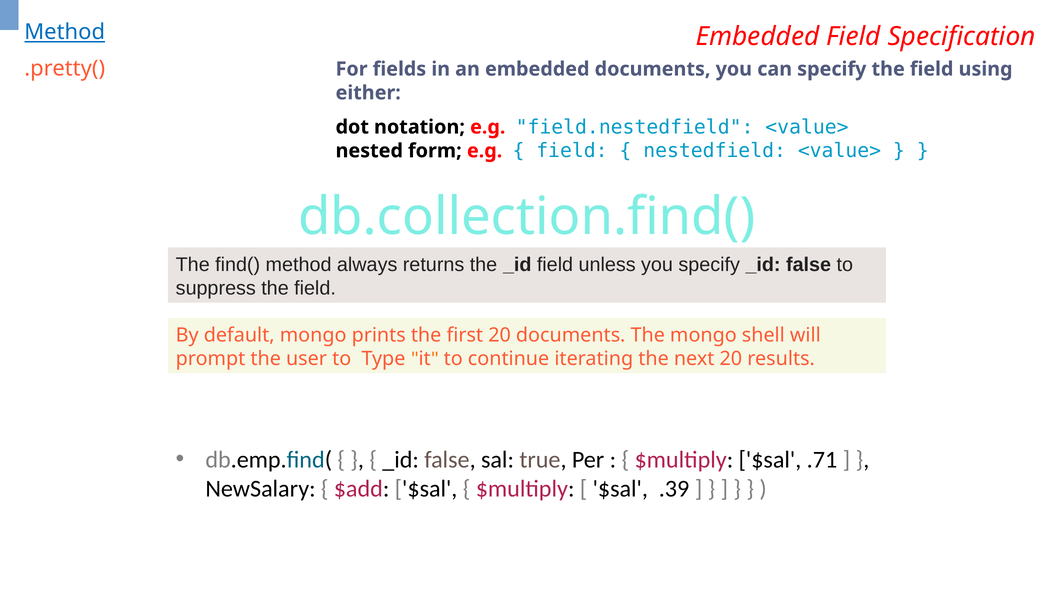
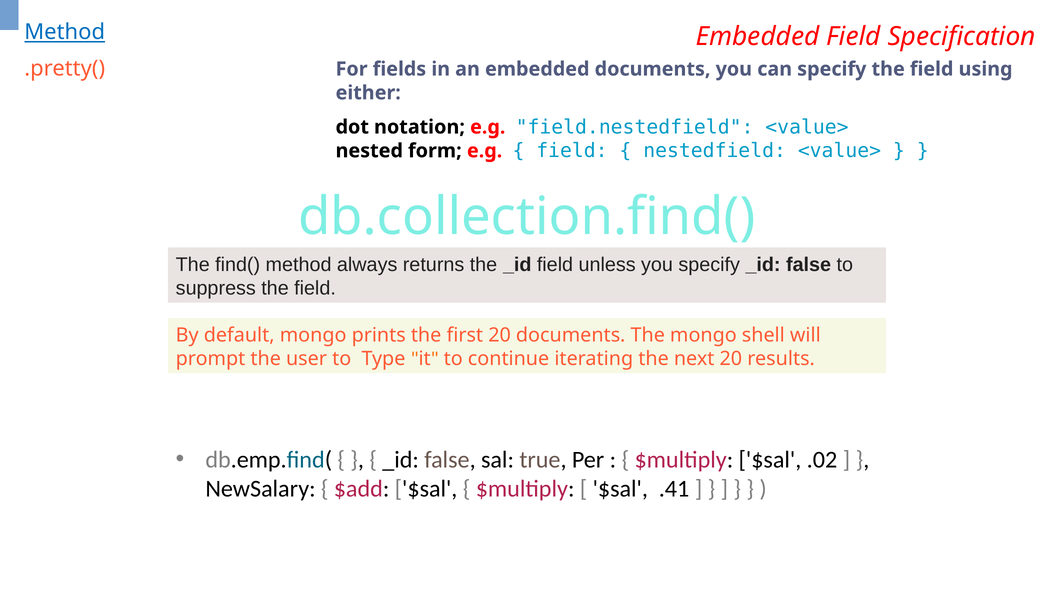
.71: .71 -> .02
.39: .39 -> .41
